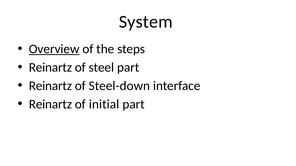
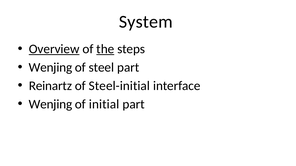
the underline: none -> present
Reinartz at (50, 68): Reinartz -> Wenjing
Steel-down: Steel-down -> Steel-initial
Reinartz at (50, 104): Reinartz -> Wenjing
